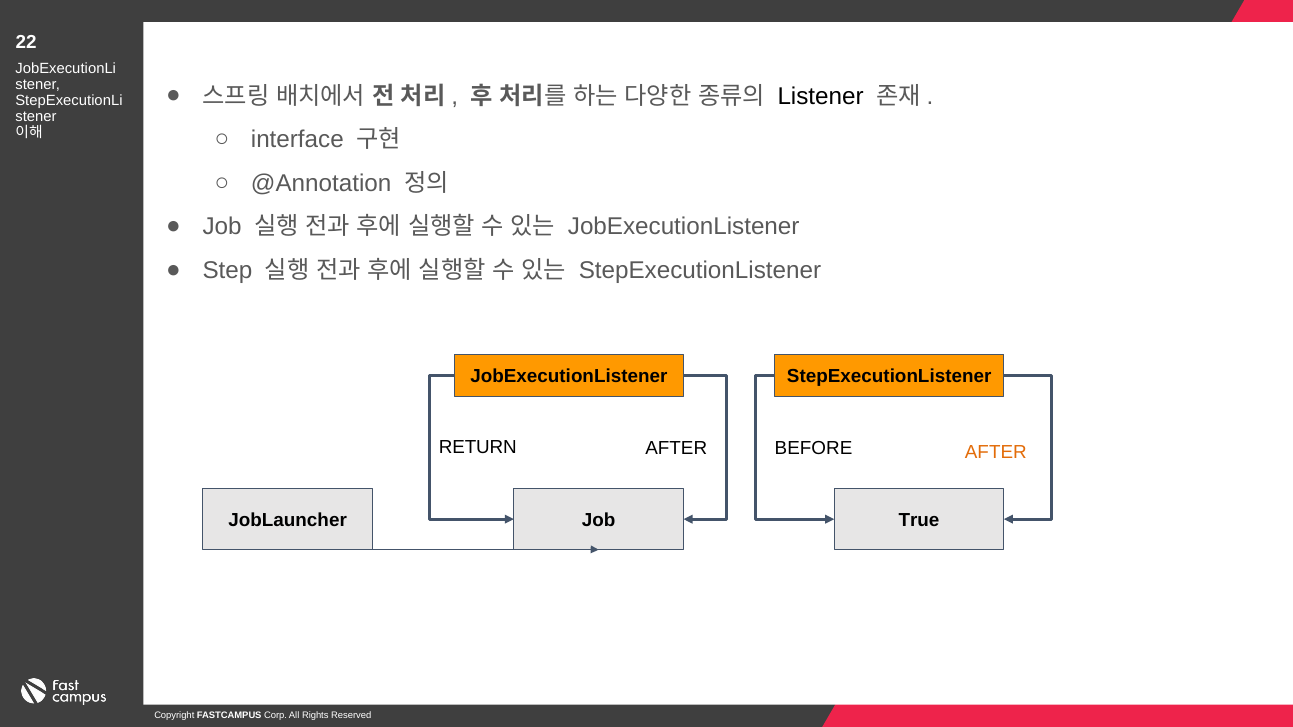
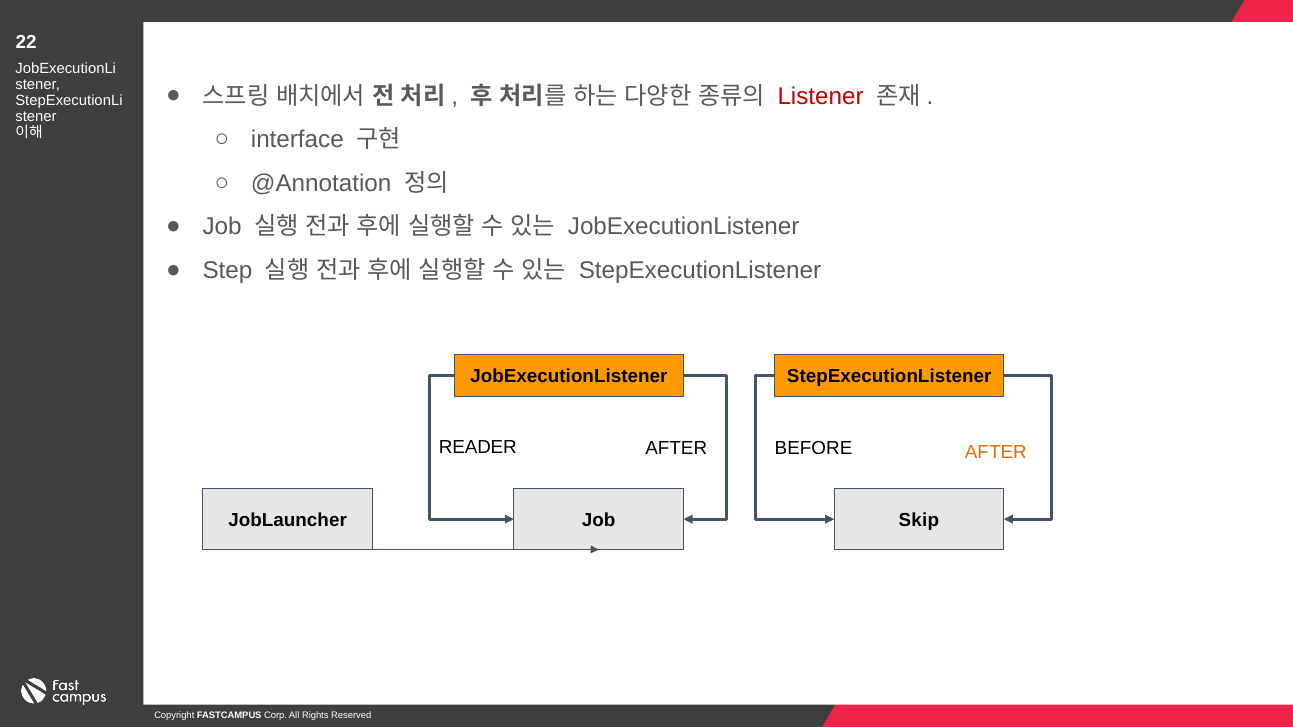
Listener colour: black -> red
RETURN: RETURN -> READER
True: True -> Skip
